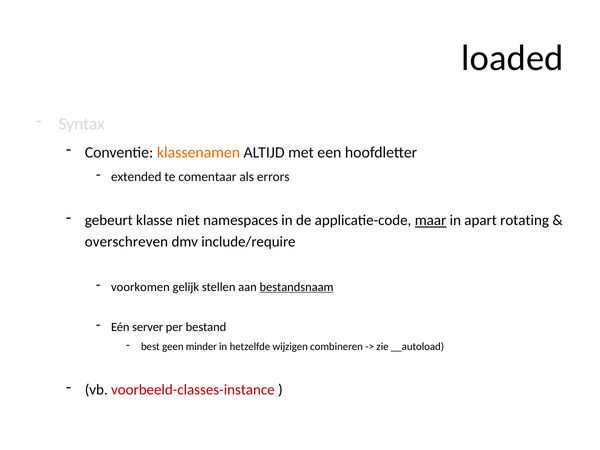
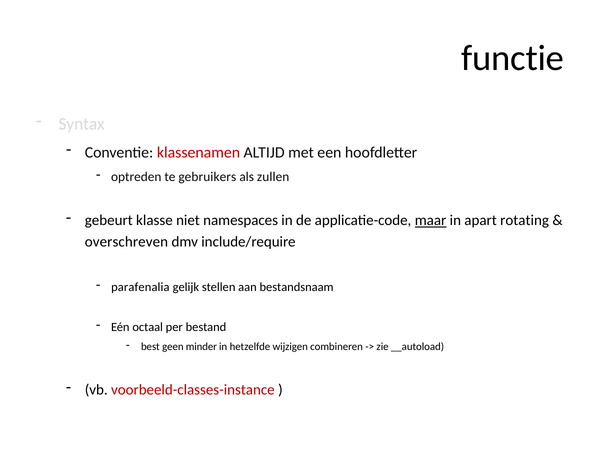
loaded: loaded -> functie
klassenamen colour: orange -> red
extended: extended -> optreden
comentaar: comentaar -> gebruikers
errors: errors -> zullen
voorkomen: voorkomen -> parafenalia
bestandsnaam underline: present -> none
server: server -> octaal
